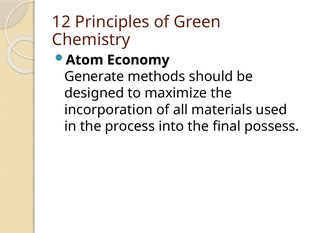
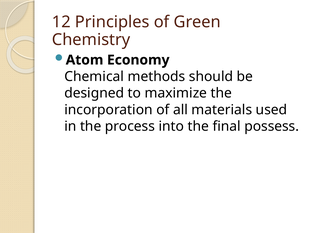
Generate: Generate -> Chemical
